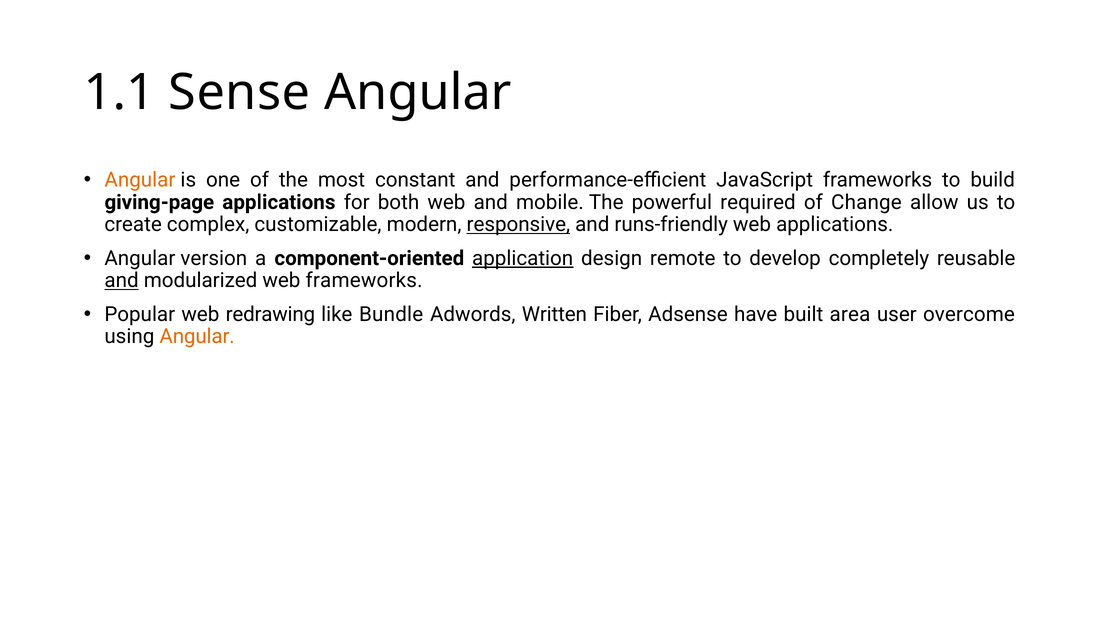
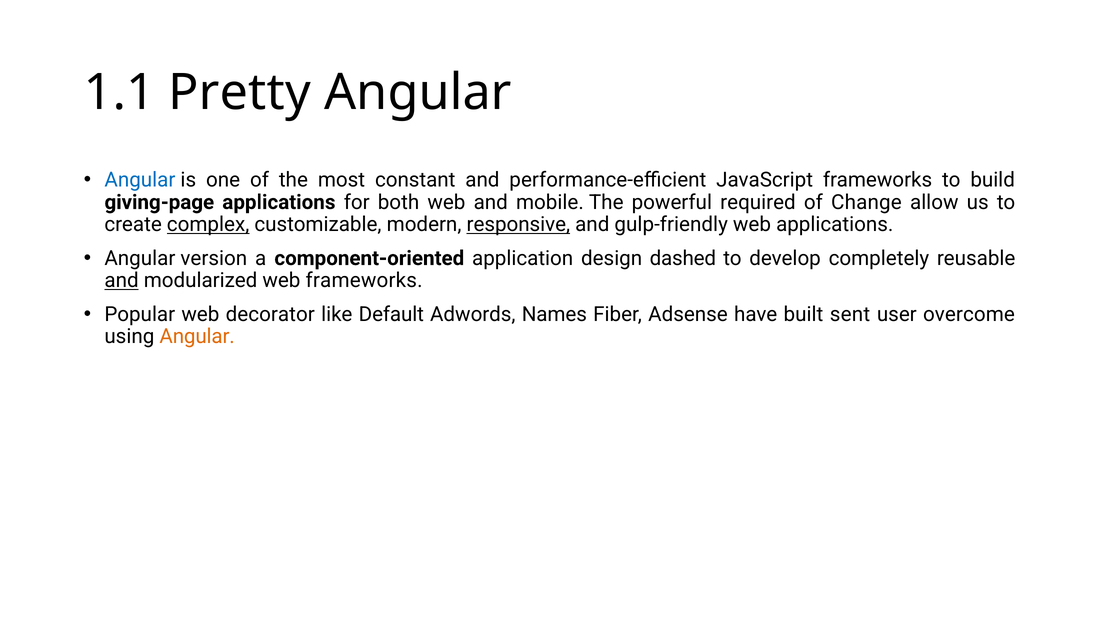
Sense: Sense -> Pretty
Angular at (140, 180) colour: orange -> blue
complex underline: none -> present
runs-friendly: runs-friendly -> gulp-friendly
application underline: present -> none
remote: remote -> dashed
redrawing: redrawing -> decorator
Bundle: Bundle -> Default
Written: Written -> Names
area: area -> sent
